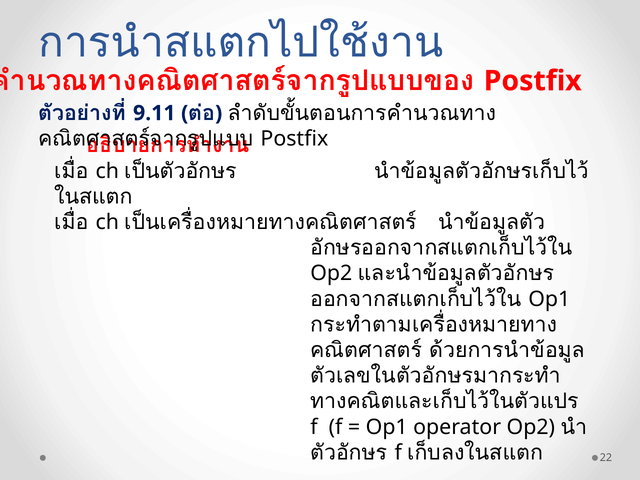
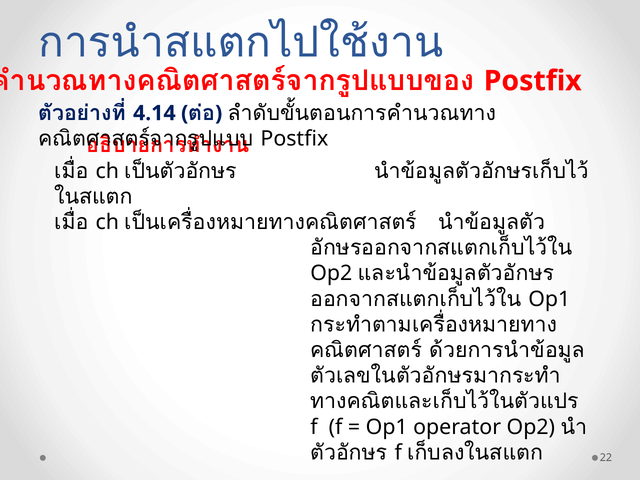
9.11: 9.11 -> 4.14
